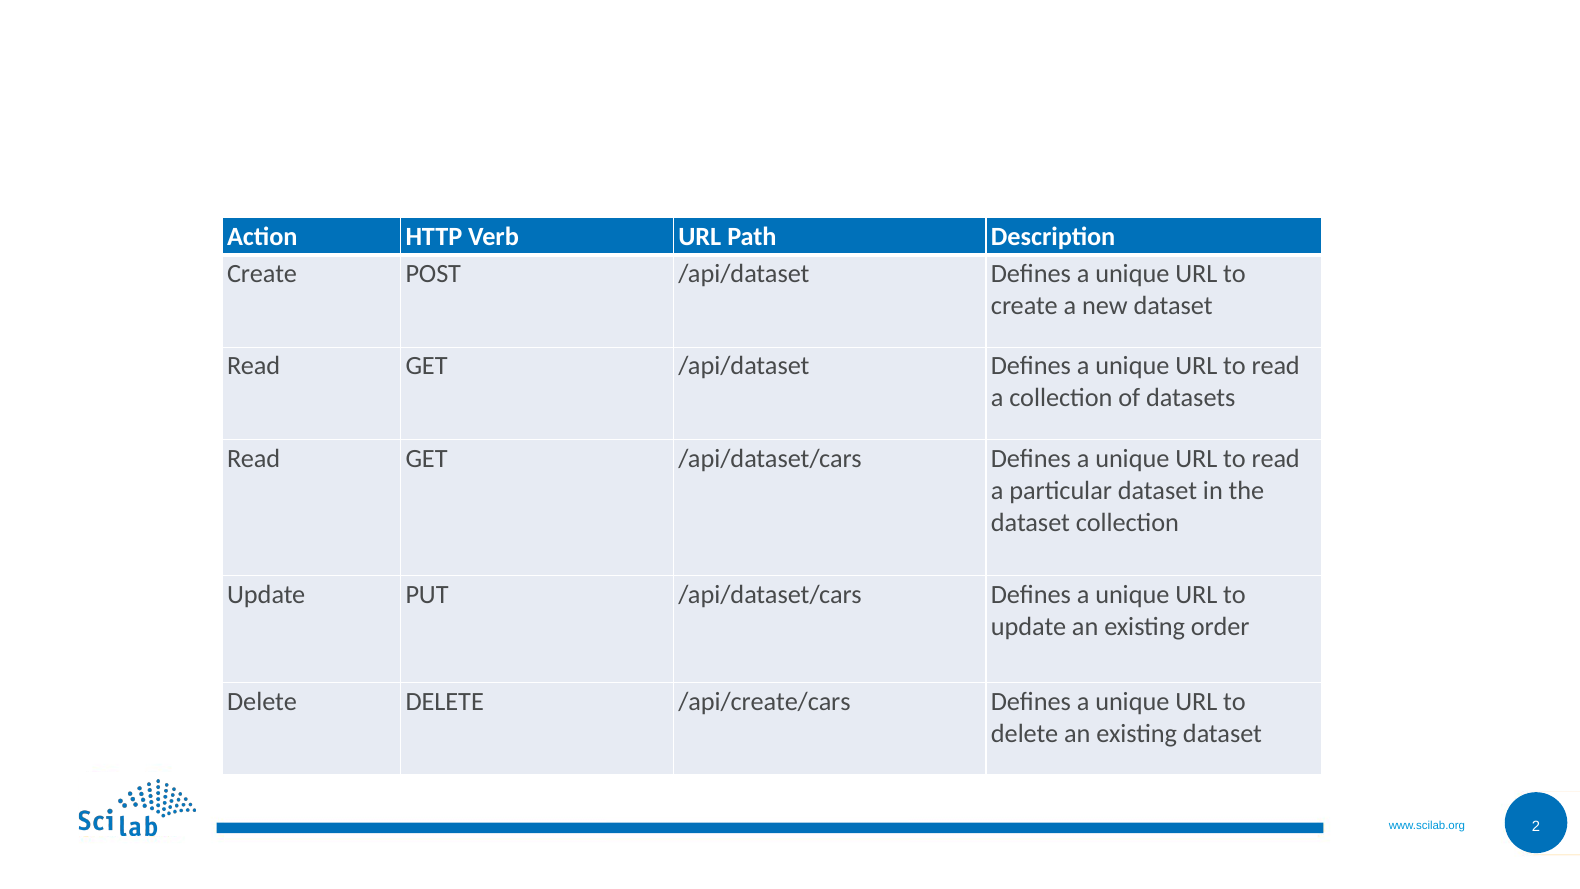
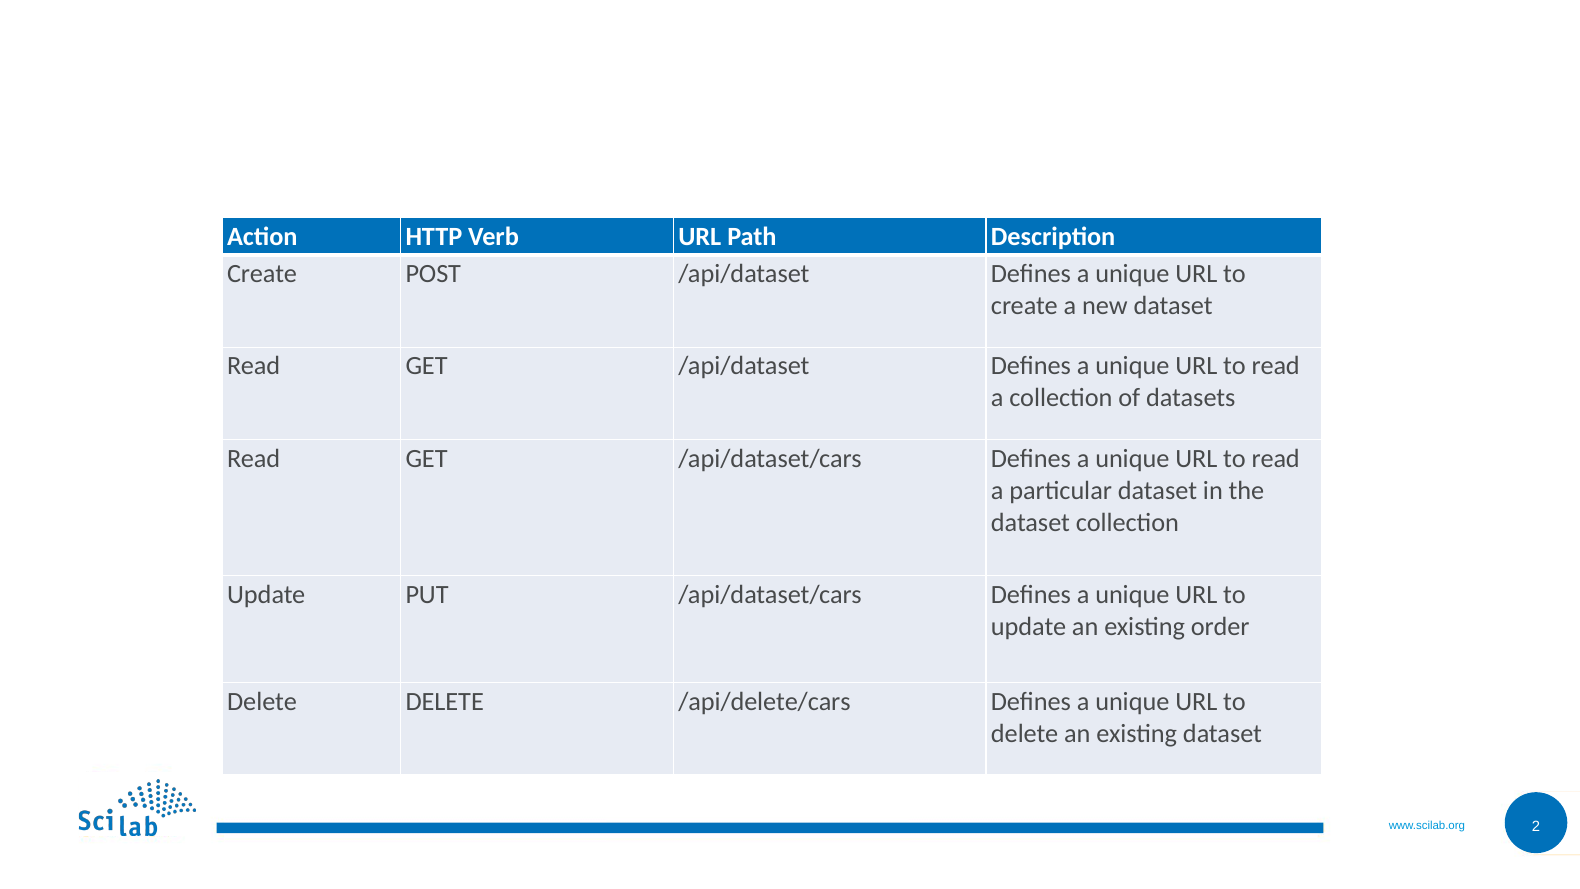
/api/create/cars: /api/create/cars -> /api/delete/cars
